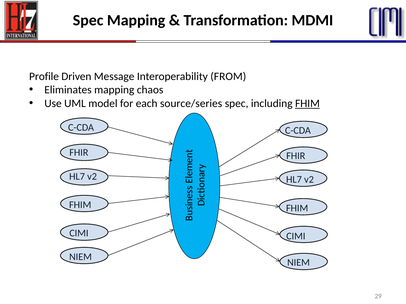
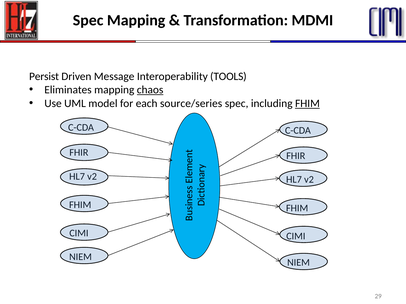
Profile: Profile -> Persist
FROM: FROM -> TOOLS
chaos underline: none -> present
